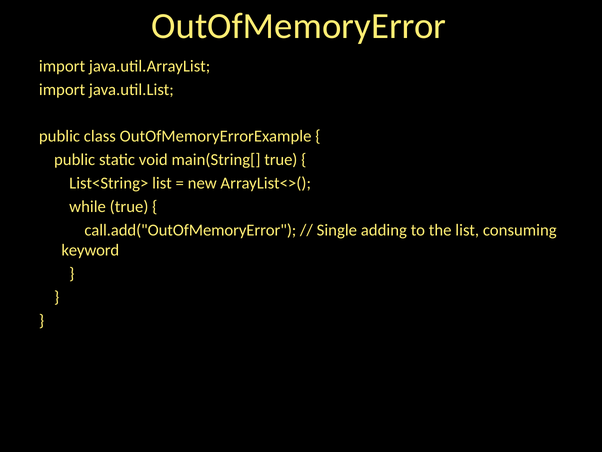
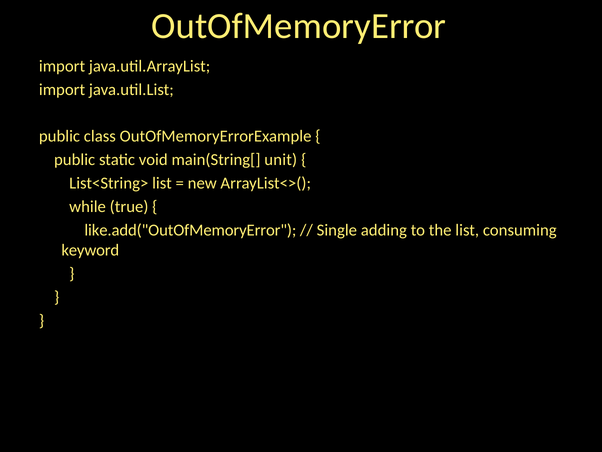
main(String[ true: true -> unit
call.add("OutOfMemoryError: call.add("OutOfMemoryError -> like.add("OutOfMemoryError
